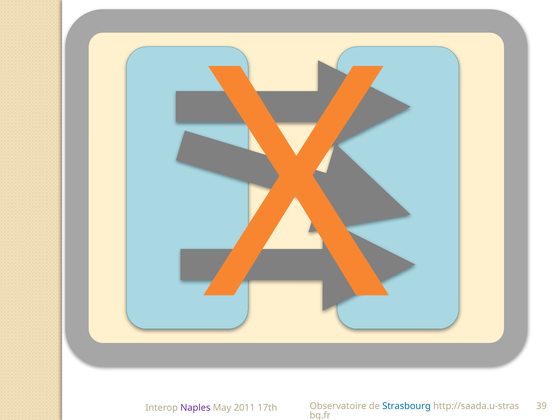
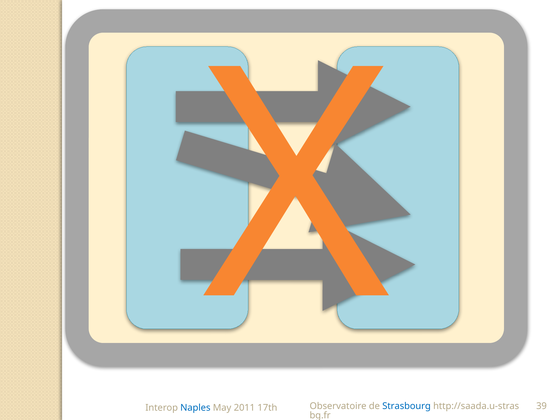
Naples colour: purple -> blue
